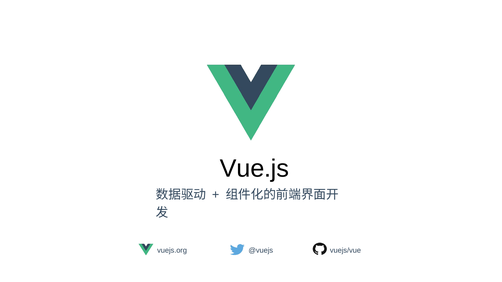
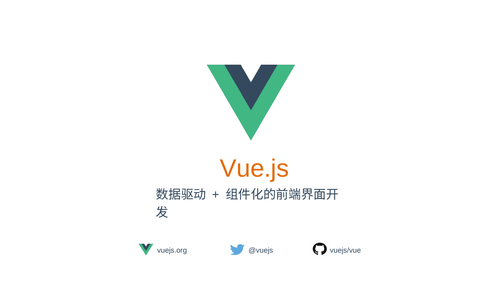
Vue.js colour: black -> orange
